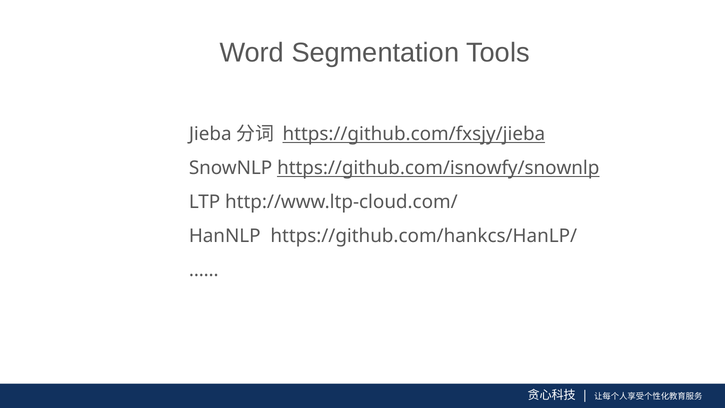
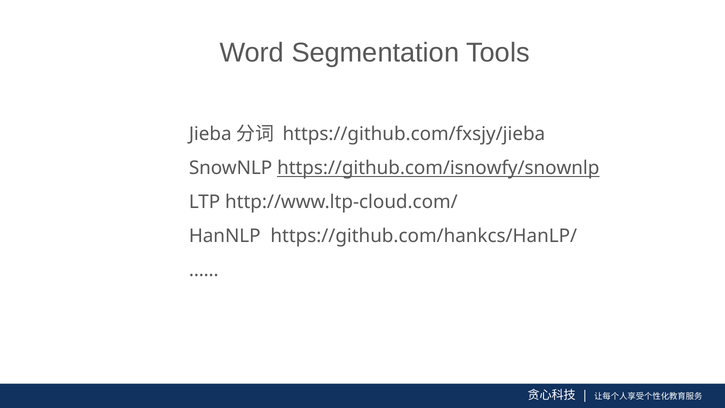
https://github.com/fxsjy/jieba underline: present -> none
